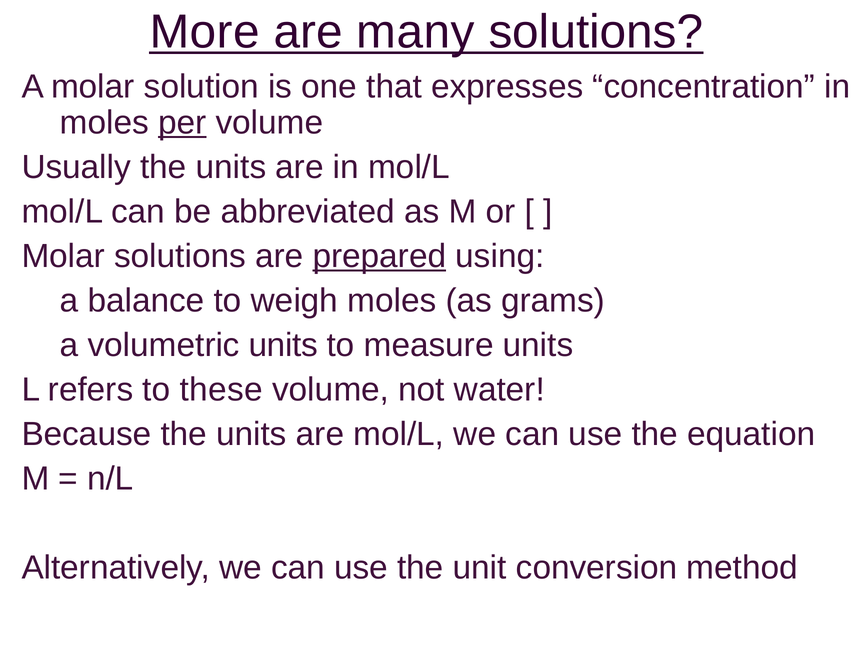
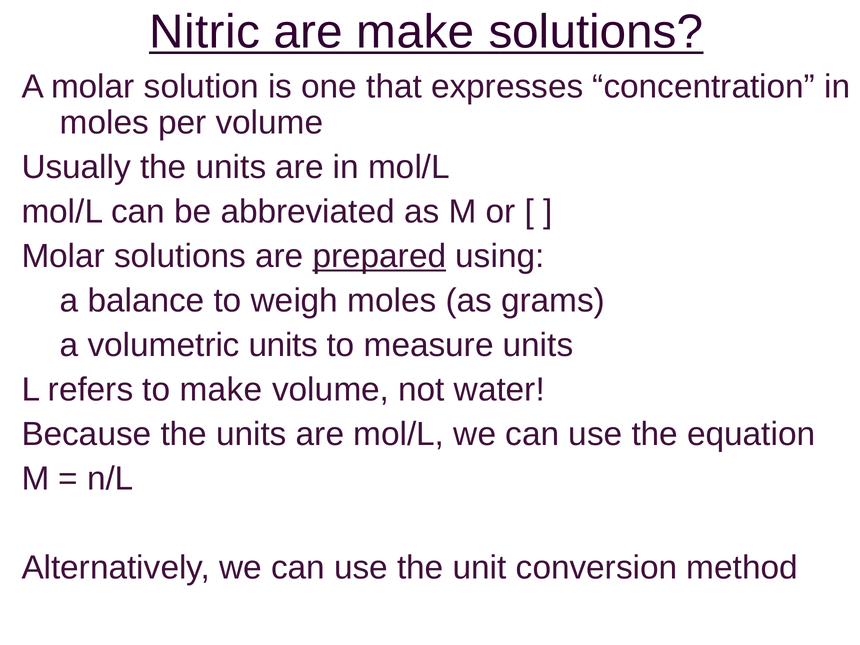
More: More -> Nitric
are many: many -> make
per underline: present -> none
to these: these -> make
